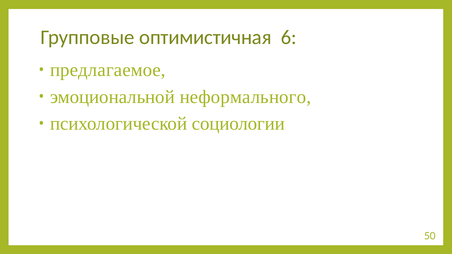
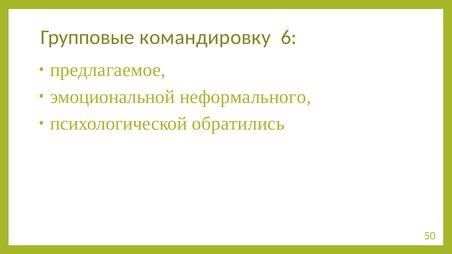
оптимистичная: оптимистичная -> командировку
социологии: социологии -> обратились
